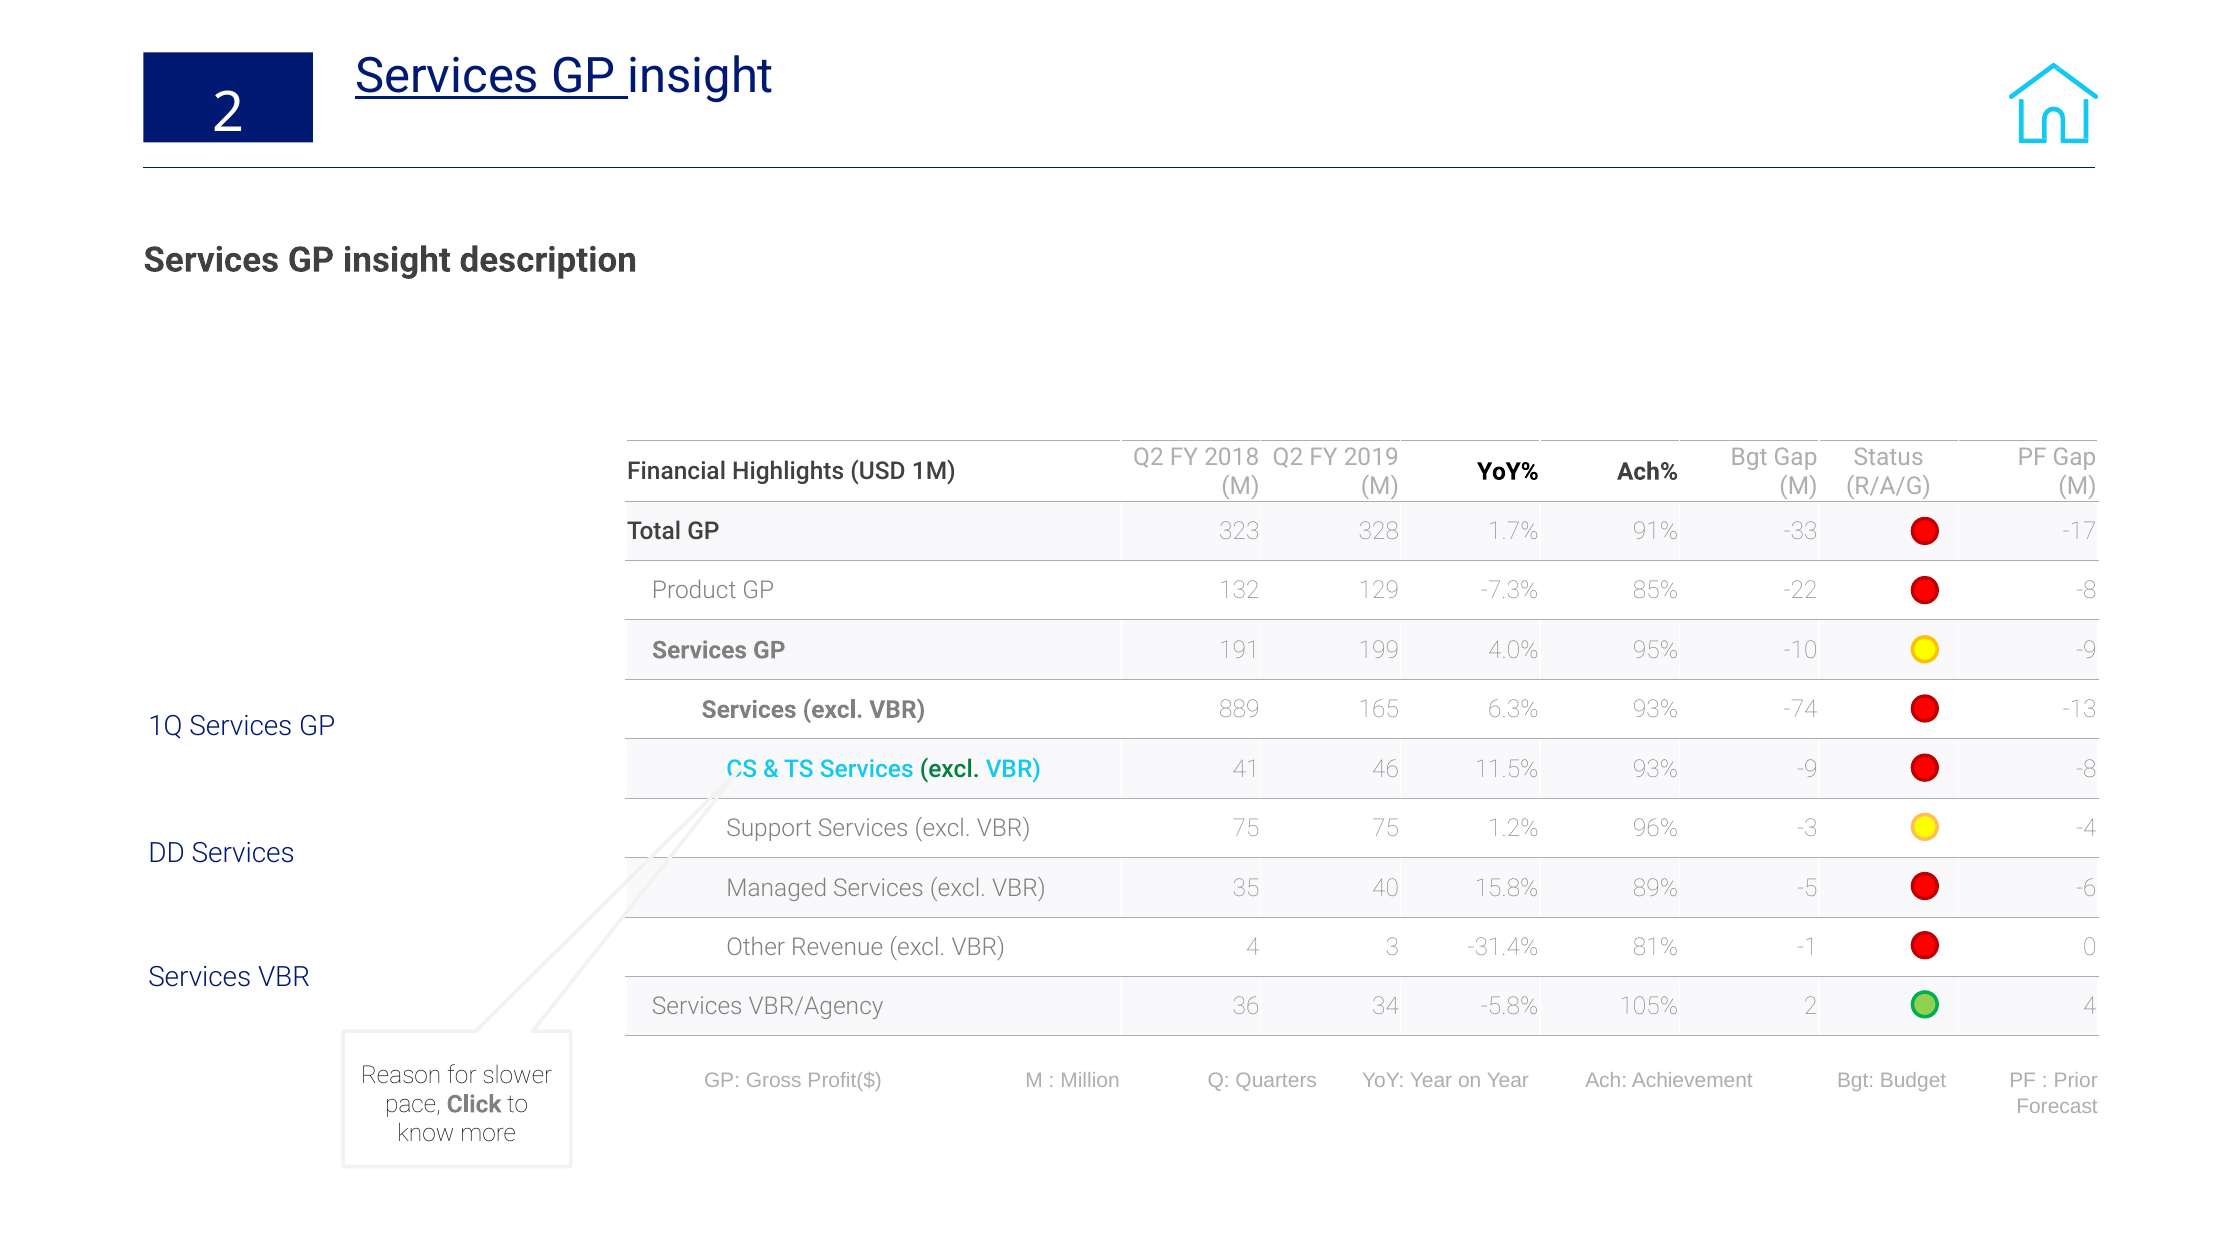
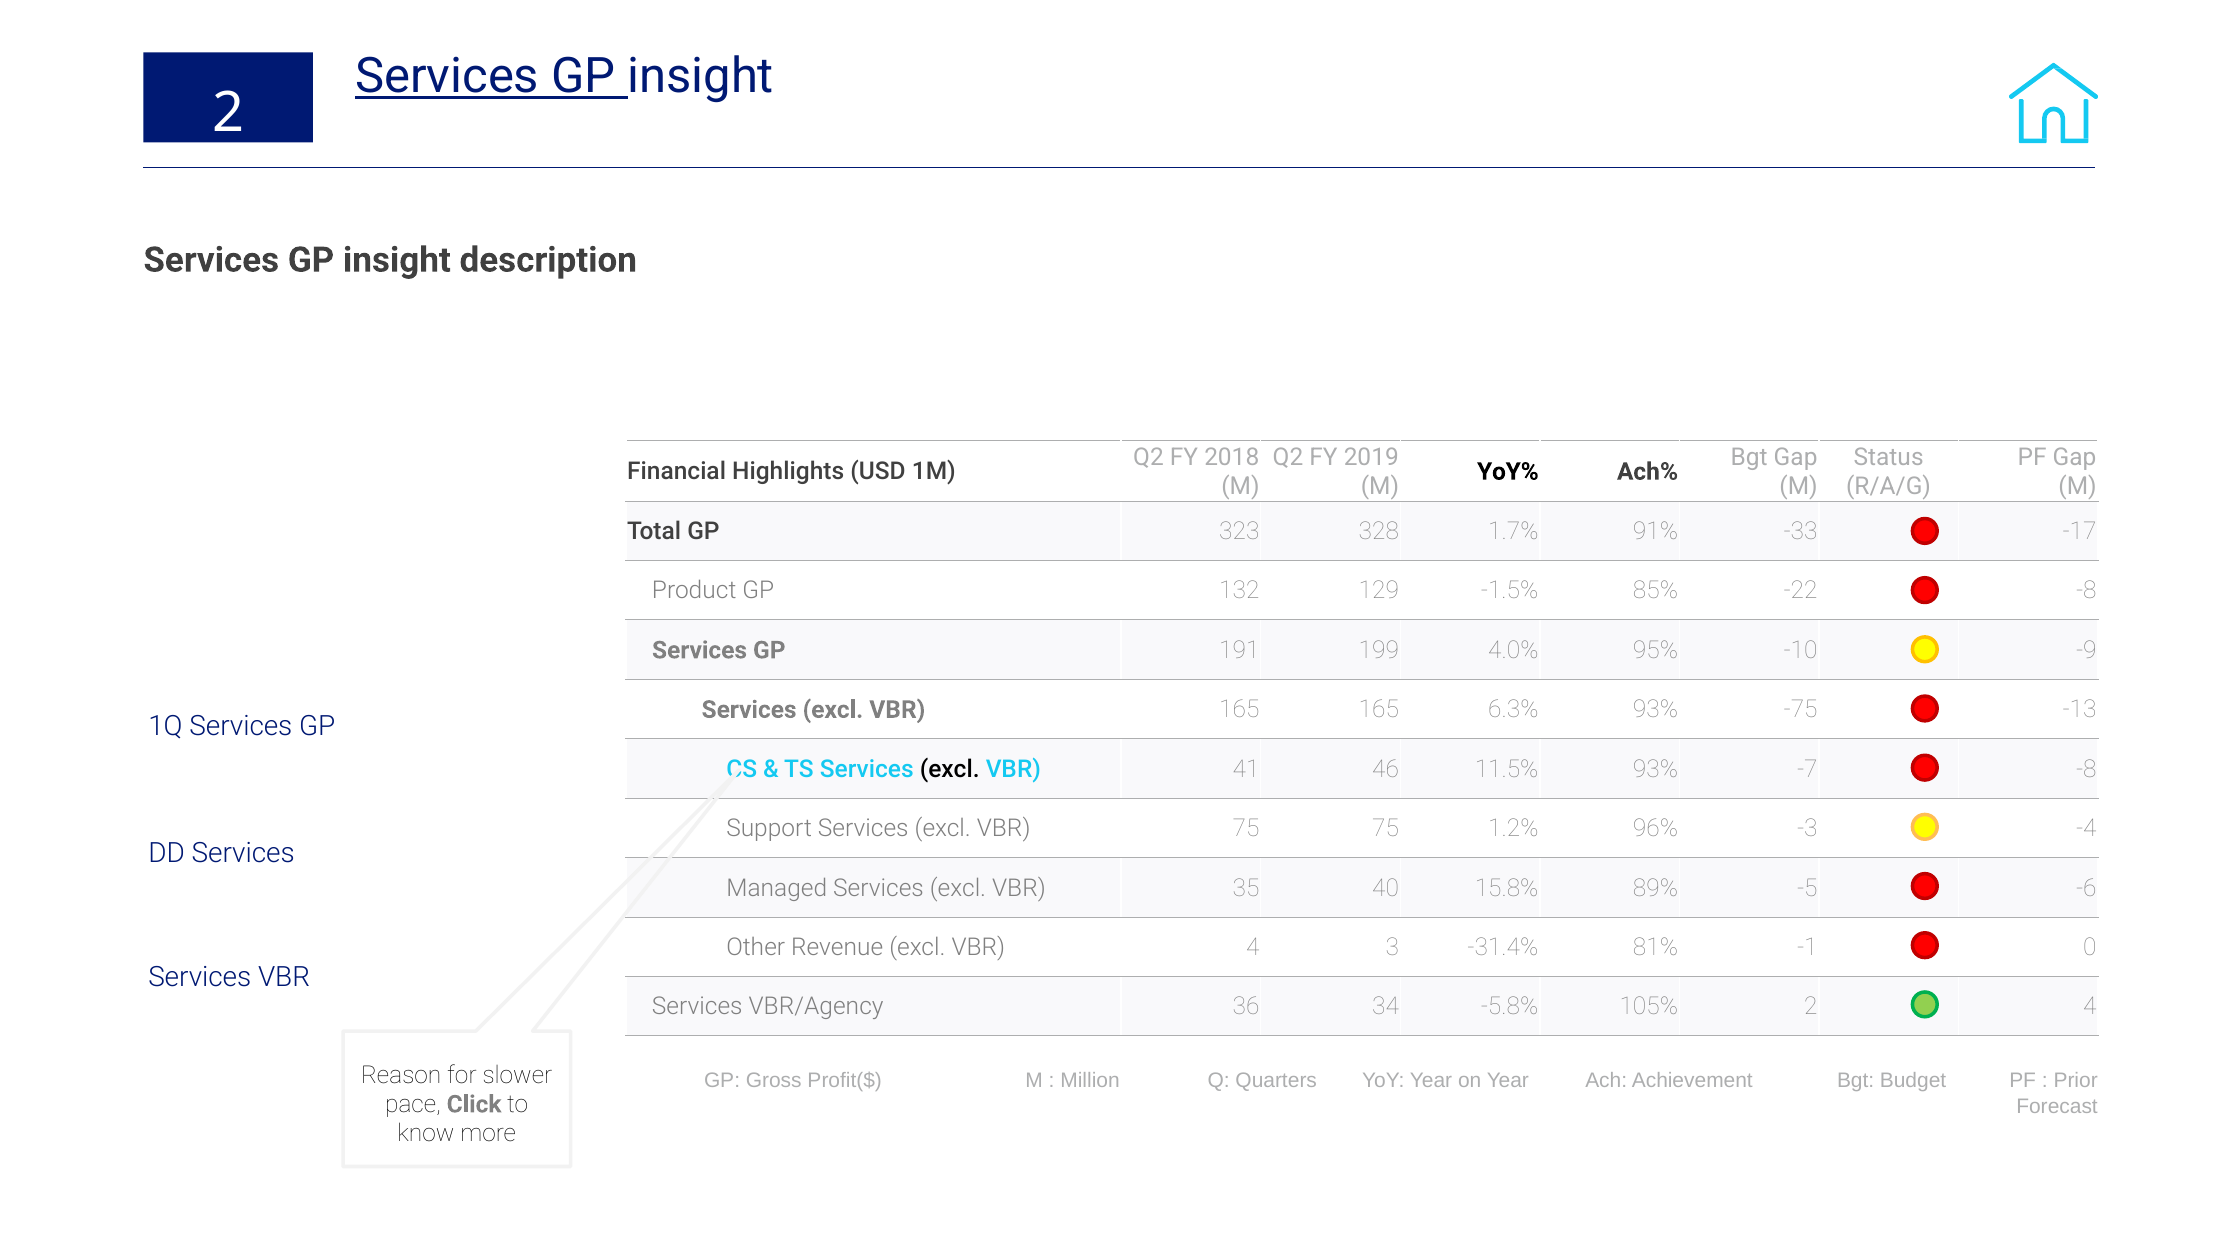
-7.3%: -7.3% -> -1.5%
VBR 889: 889 -> 165
-74: -74 -> -75
excl at (950, 769) colour: green -> black
93% -9: -9 -> -7
